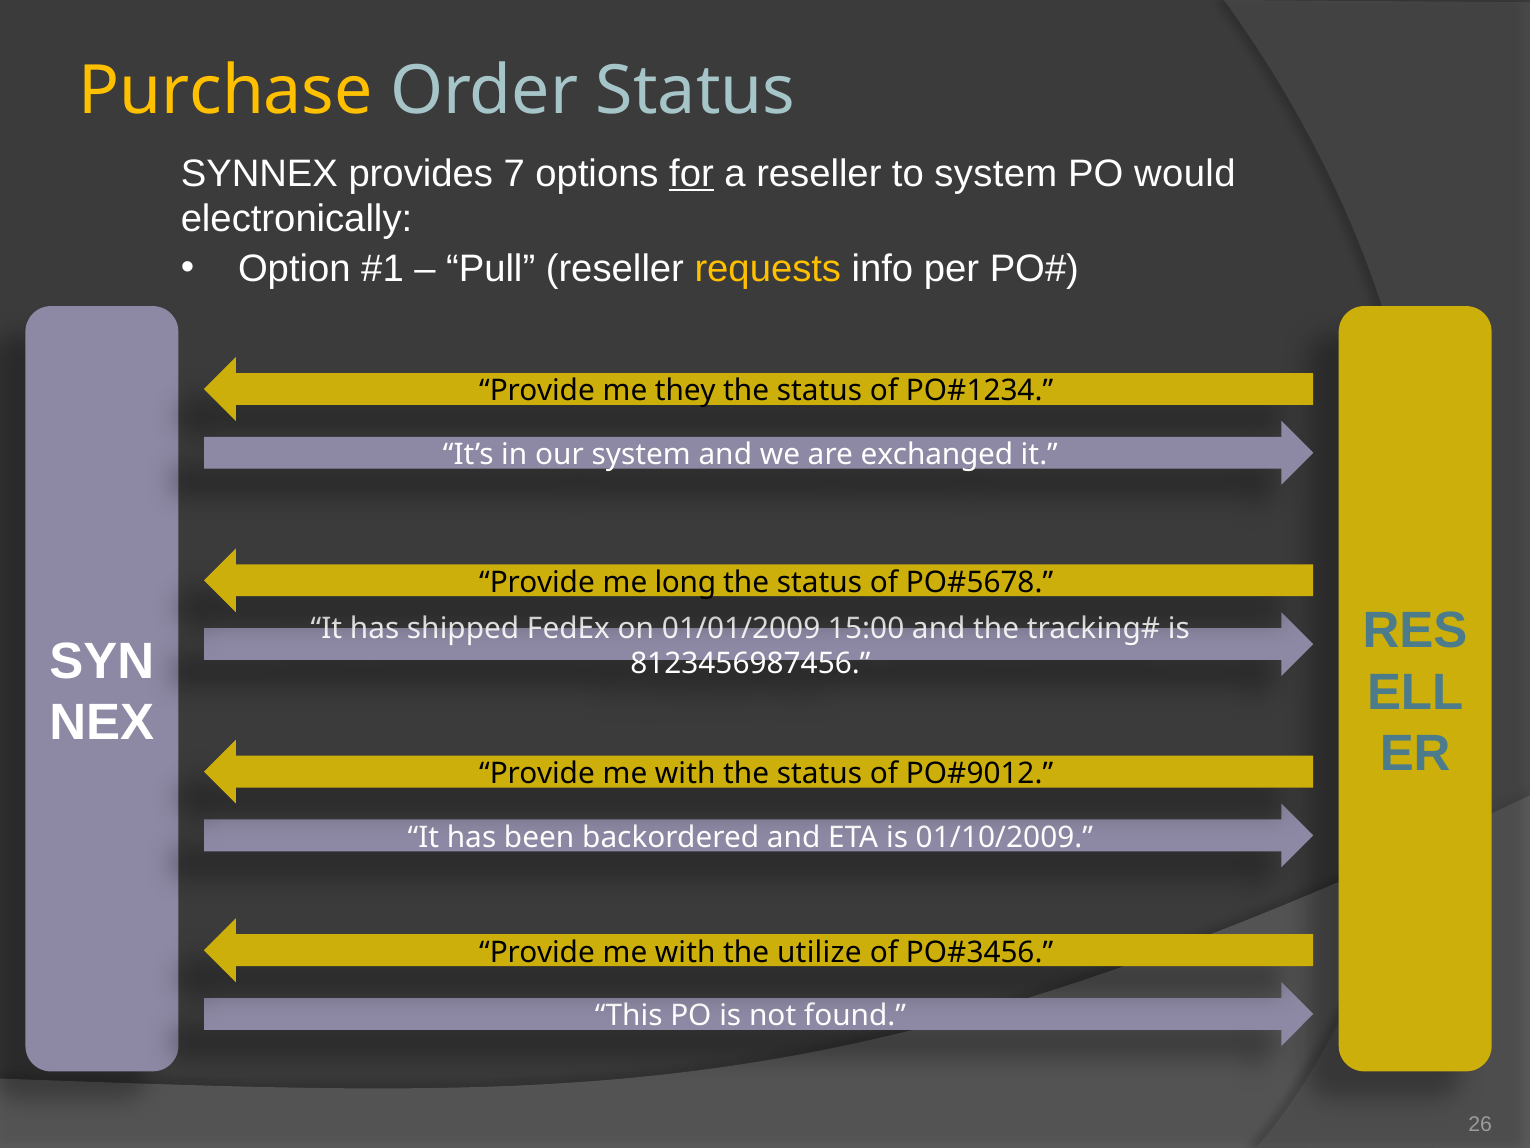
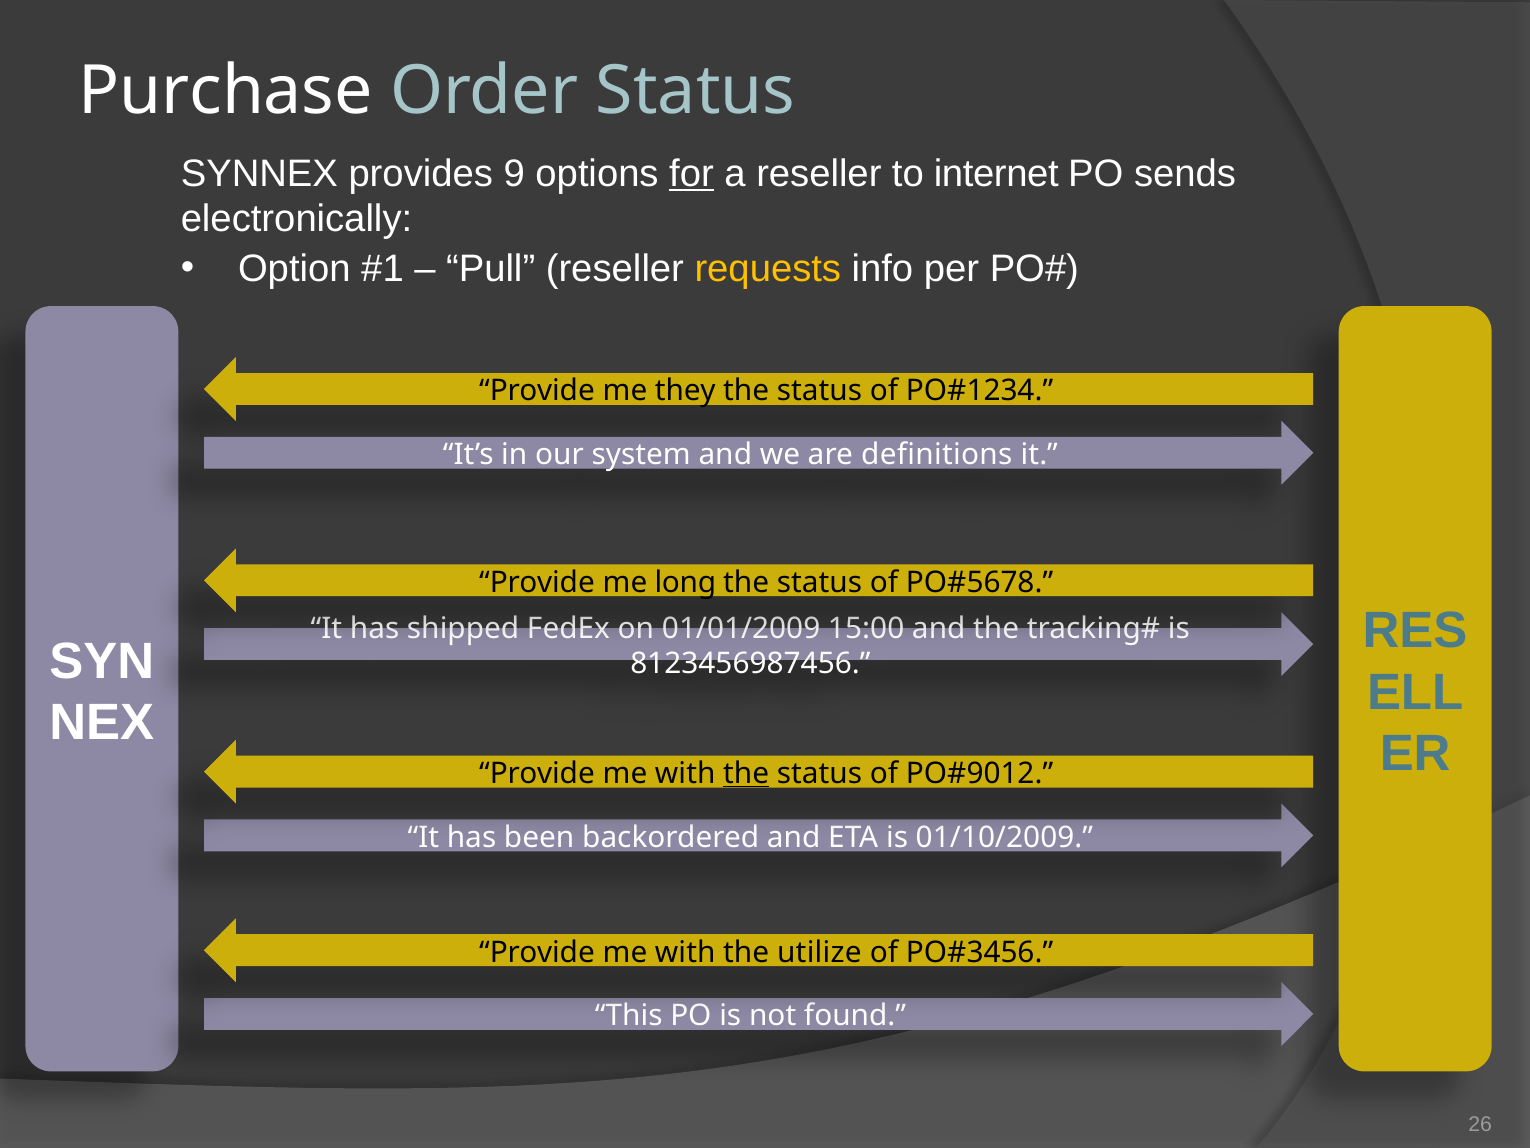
Purchase colour: yellow -> white
7: 7 -> 9
to system: system -> internet
would: would -> sends
exchanged: exchanged -> definitions
the at (746, 773) underline: none -> present
